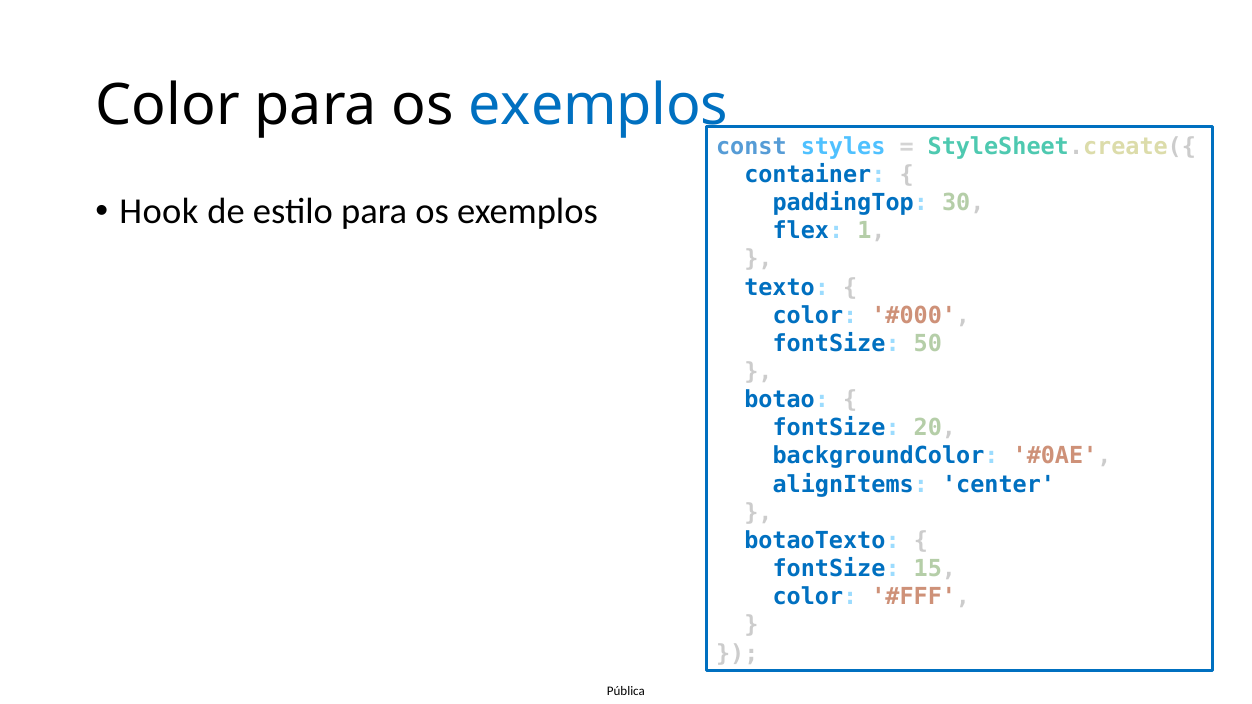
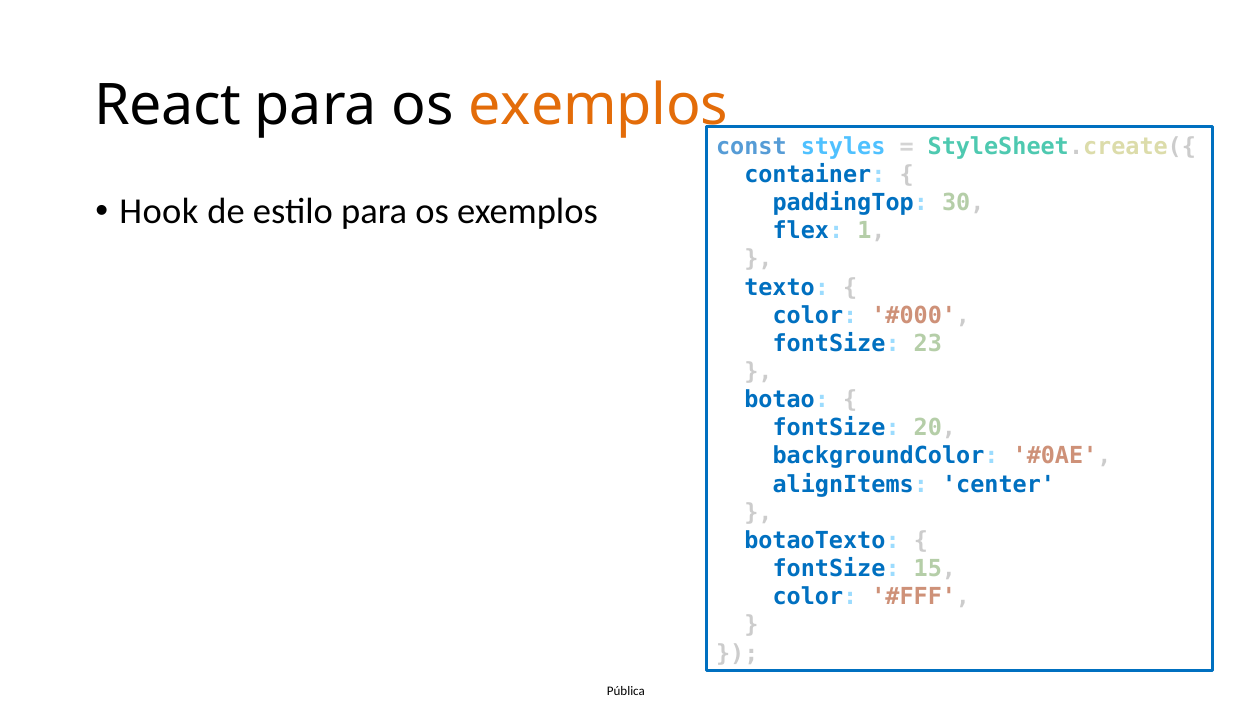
Color at (168, 105): Color -> React
exemplos at (598, 105) colour: blue -> orange
50: 50 -> 23
